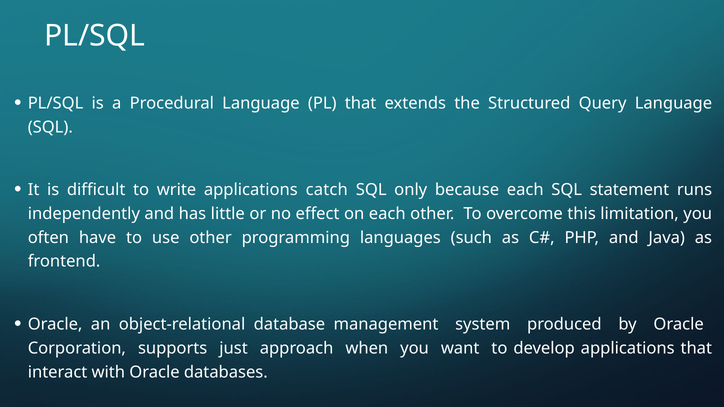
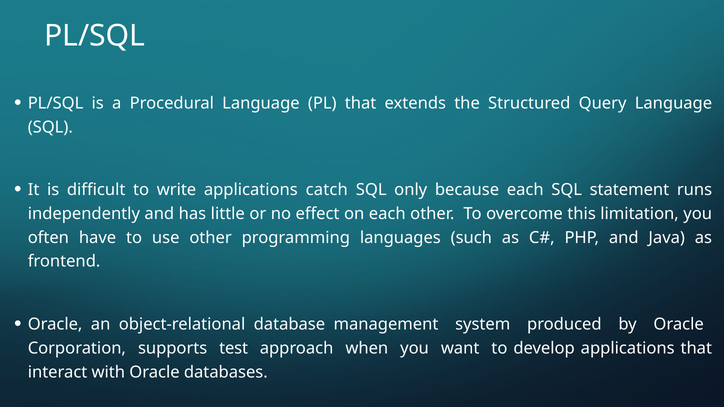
just: just -> test
